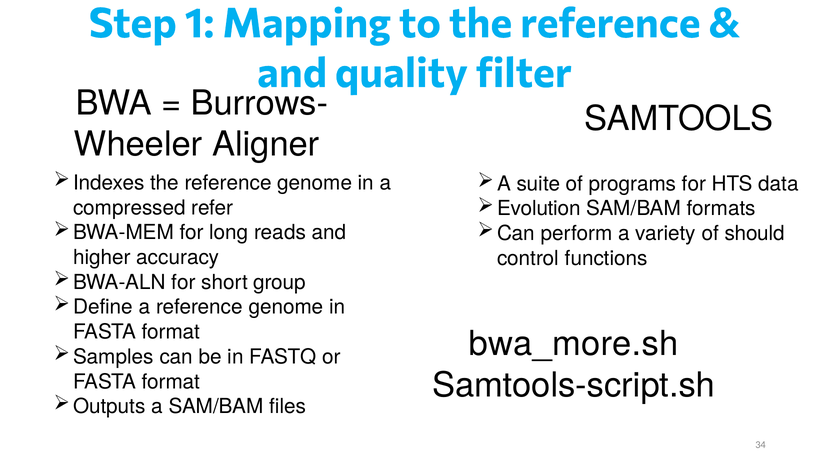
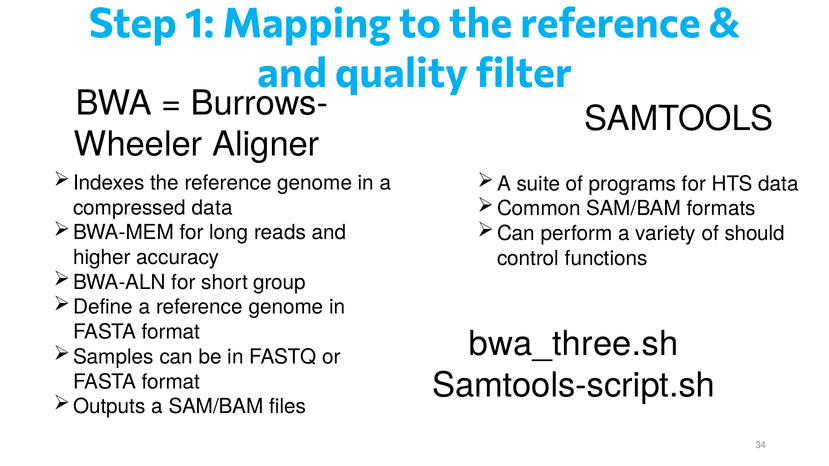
Evolution: Evolution -> Common
compressed refer: refer -> data
bwa_more.sh: bwa_more.sh -> bwa_three.sh
